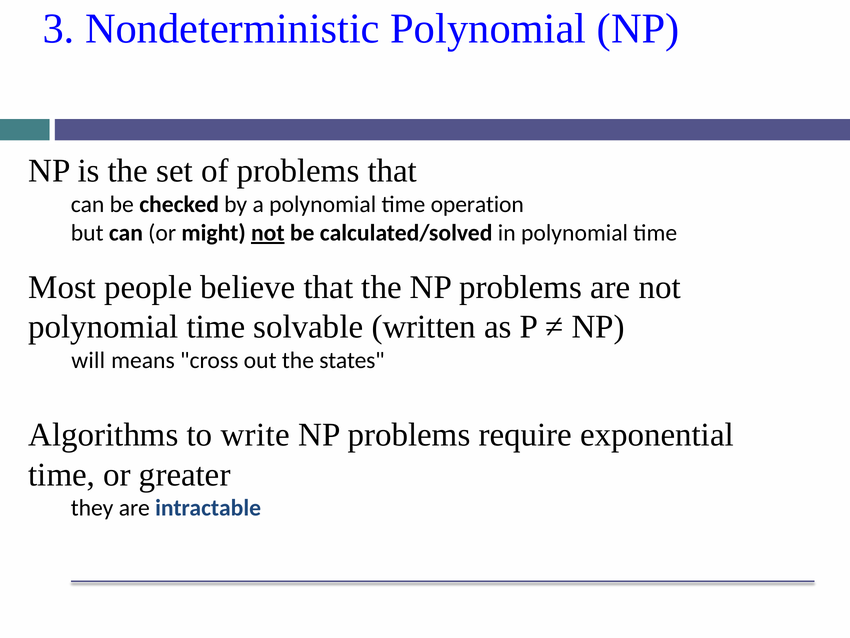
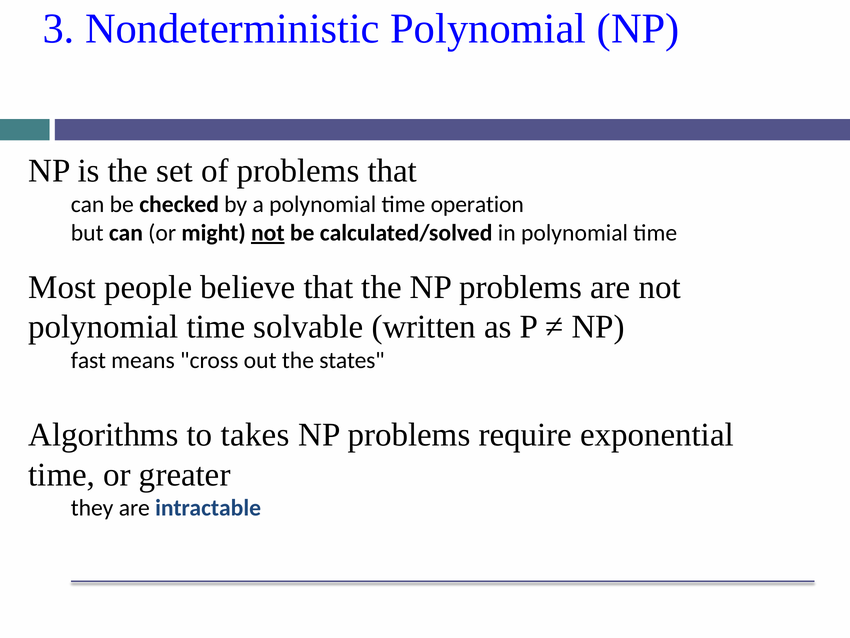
will: will -> fast
write: write -> takes
